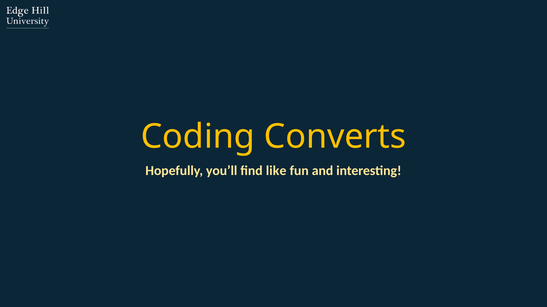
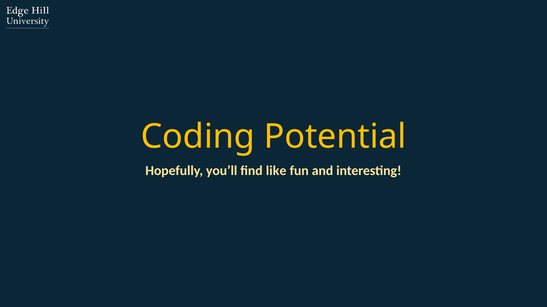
Converts: Converts -> Potential
